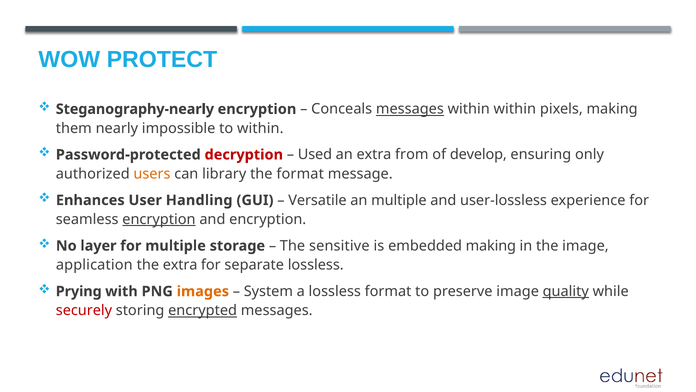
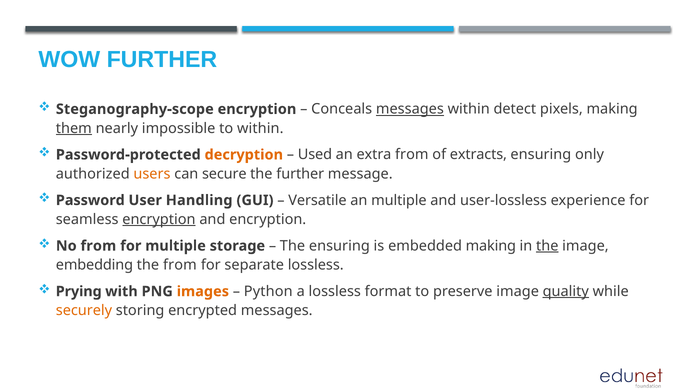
WOW PROTECT: PROTECT -> FURTHER
Steganography-nearly: Steganography-nearly -> Steganography-scope
within within: within -> detect
them underline: none -> present
decryption colour: red -> orange
develop: develop -> extracts
library: library -> secure
the format: format -> further
Enhances: Enhances -> Password
No layer: layer -> from
The sensitive: sensitive -> ensuring
the at (547, 246) underline: none -> present
application: application -> embedding
the extra: extra -> from
System: System -> Python
securely colour: red -> orange
encrypted underline: present -> none
